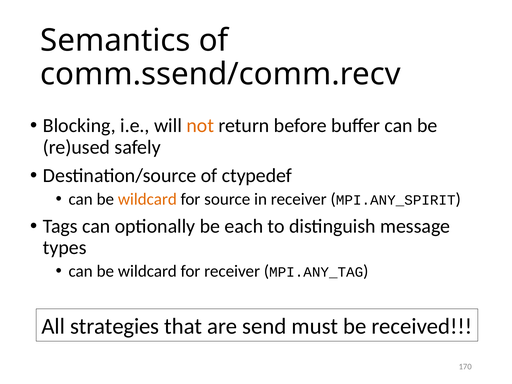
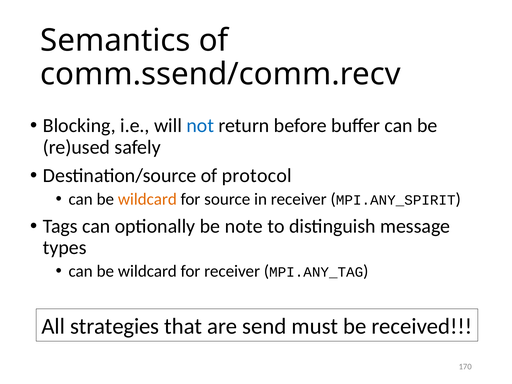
not colour: orange -> blue
ctypedef: ctypedef -> protocol
each: each -> note
